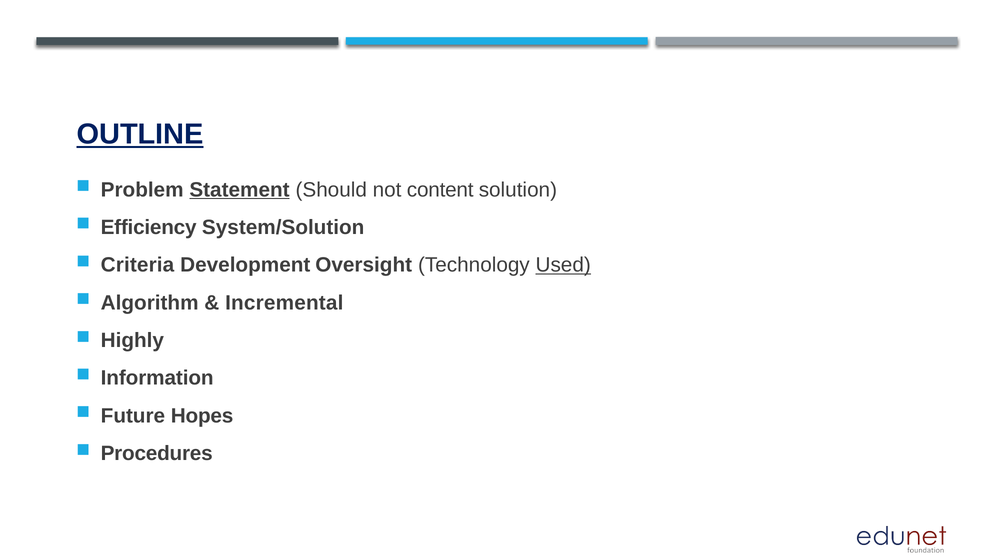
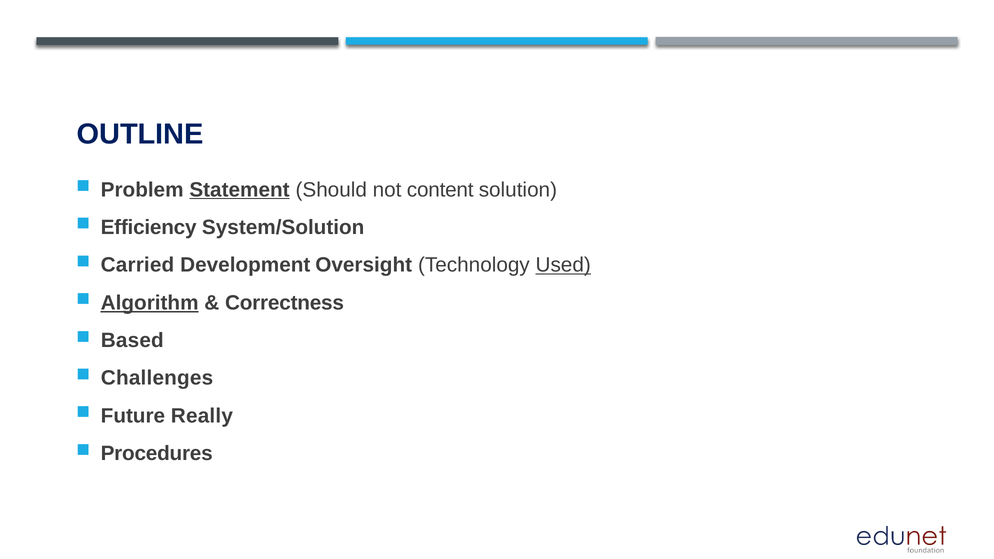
OUTLINE underline: present -> none
Criteria: Criteria -> Carried
Algorithm underline: none -> present
Incremental: Incremental -> Correctness
Highly: Highly -> Based
Information: Information -> Challenges
Hopes: Hopes -> Really
